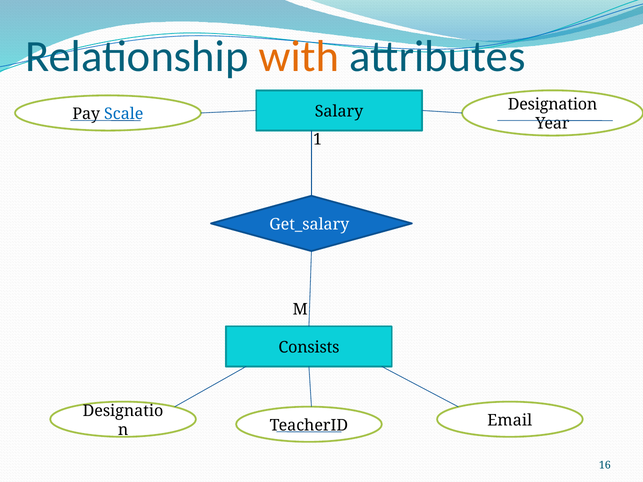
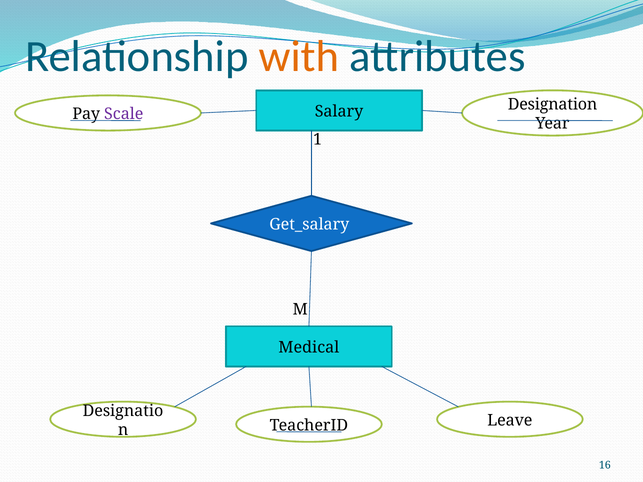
Scale colour: blue -> purple
Consists: Consists -> Medical
Email: Email -> Leave
